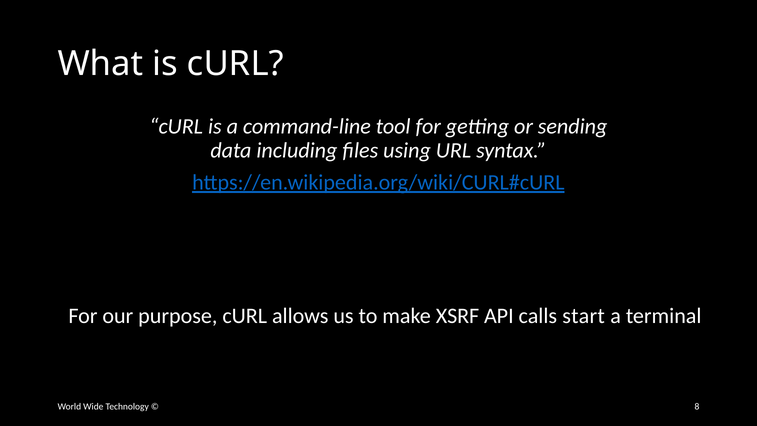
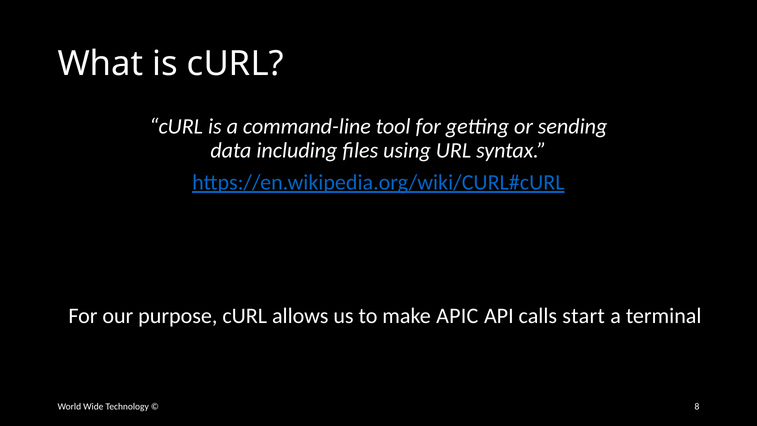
XSRF: XSRF -> APIC
